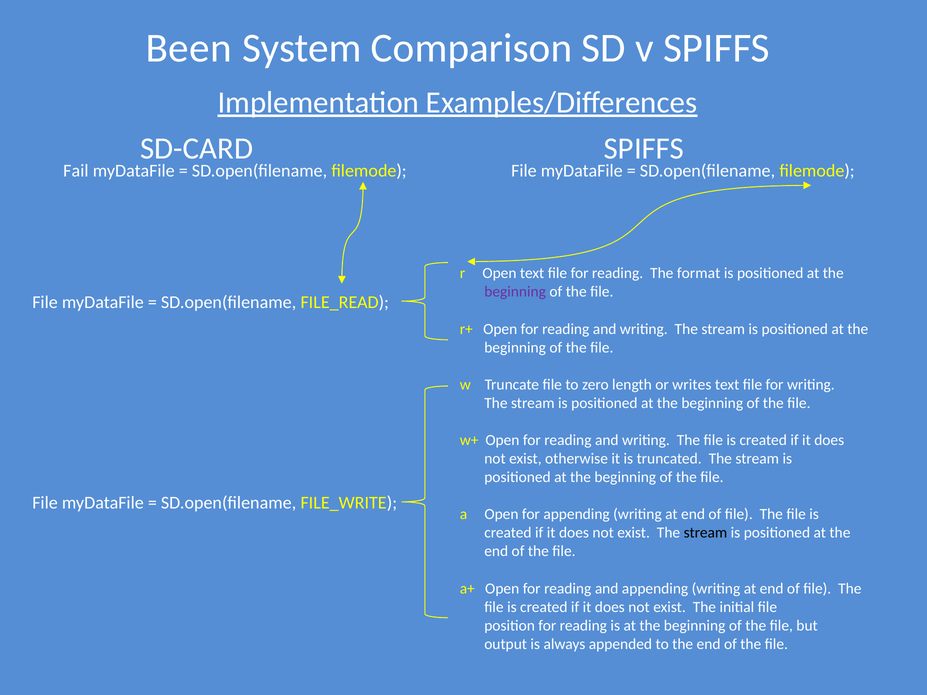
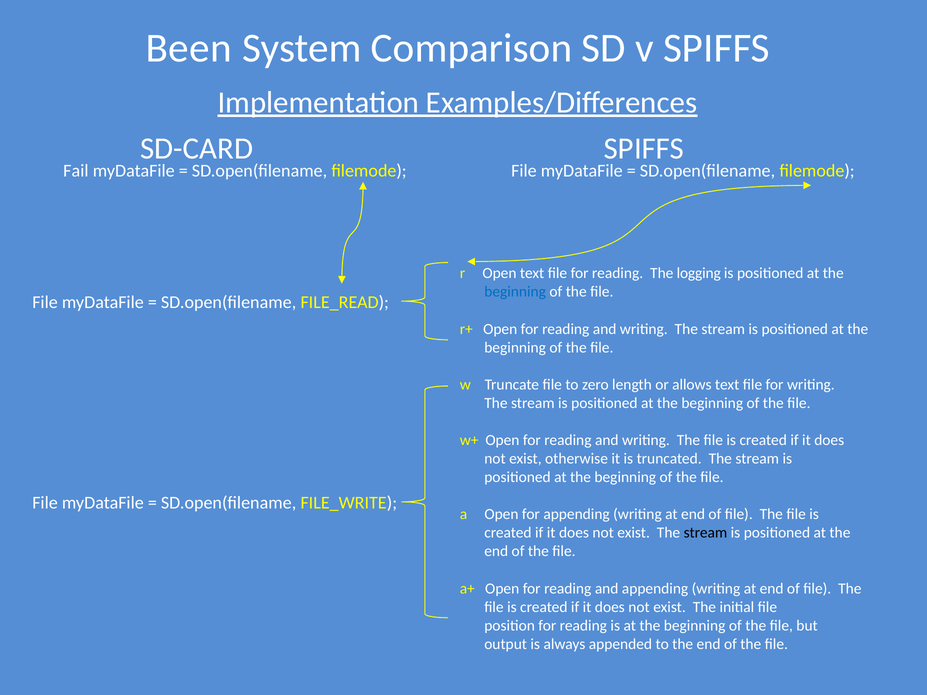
format: format -> logging
beginning at (515, 292) colour: purple -> blue
writes: writes -> allows
